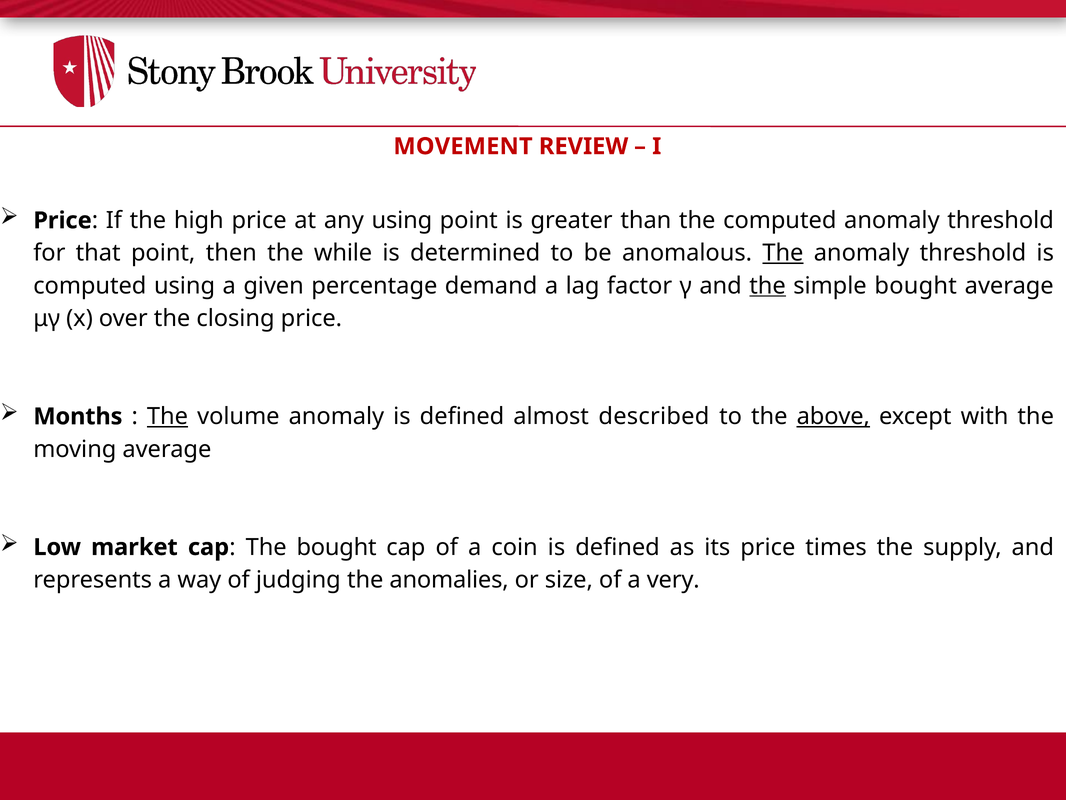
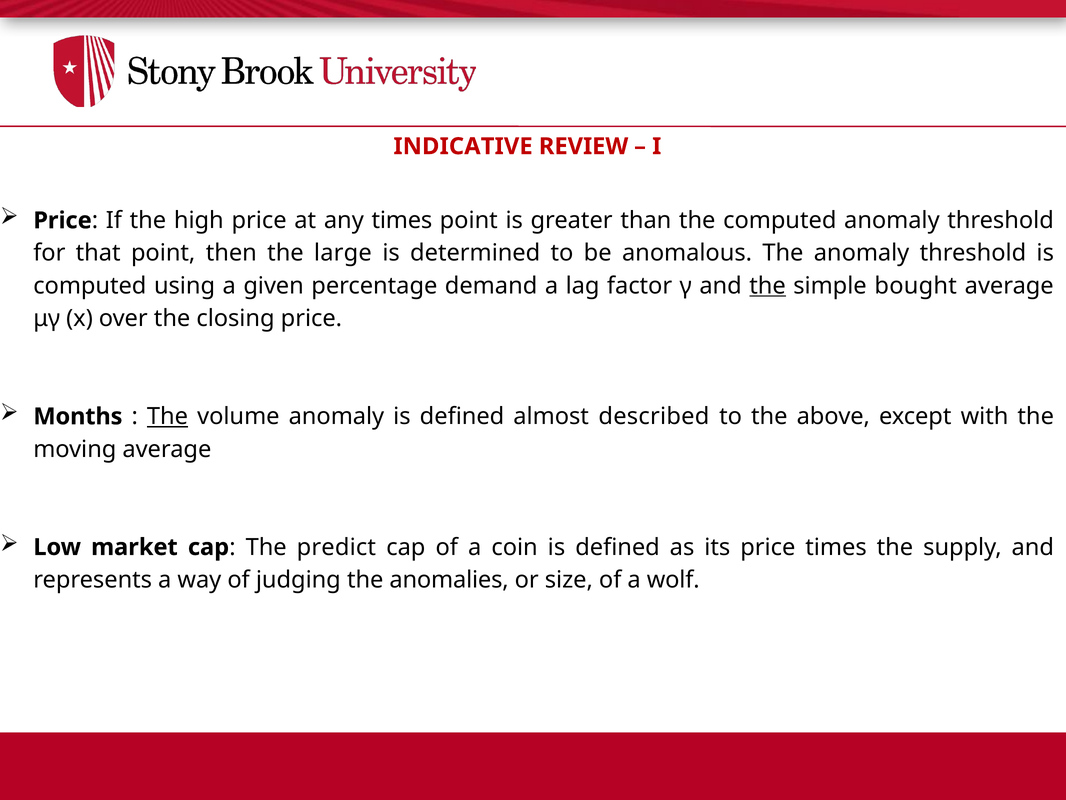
MOVEMENT: MOVEMENT -> INDICATIVE
any using: using -> times
while: while -> large
The at (783, 253) underline: present -> none
above underline: present -> none
The bought: bought -> predict
very: very -> wolf
